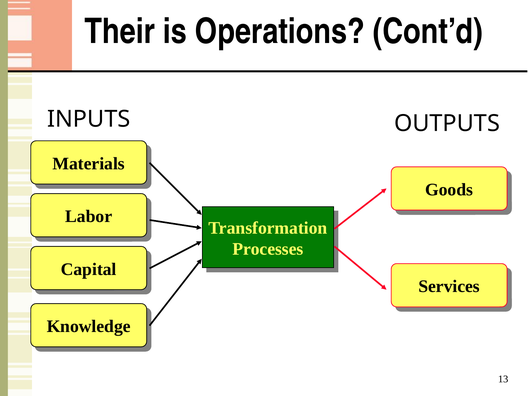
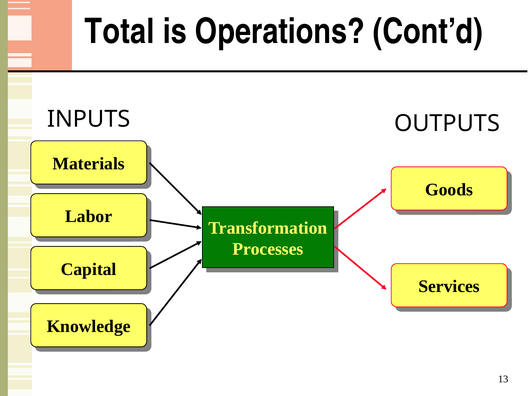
Their: Their -> Total
